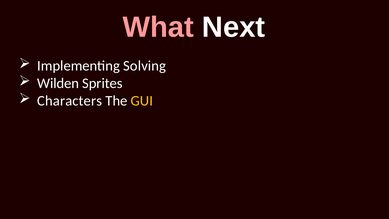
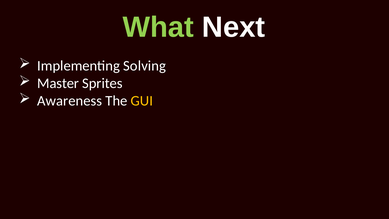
What colour: pink -> light green
Wilden: Wilden -> Master
Characters: Characters -> Awareness
